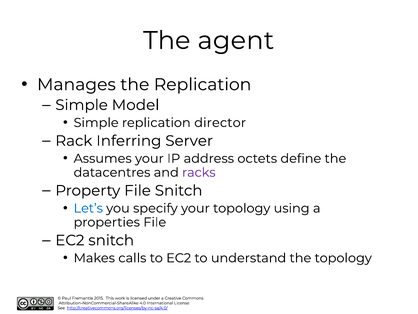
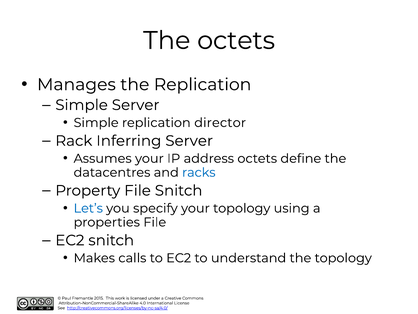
The agent: agent -> octets
Simple Model: Model -> Server
racks colour: purple -> blue
